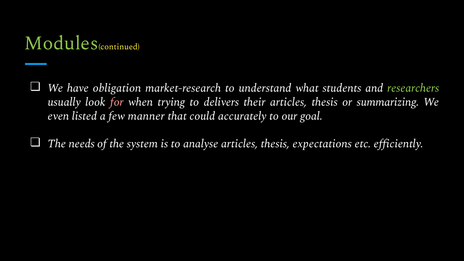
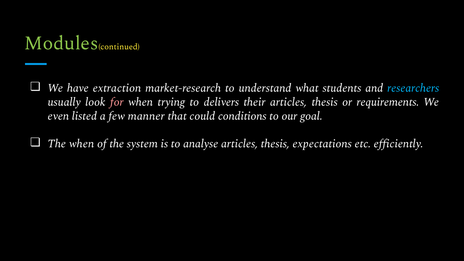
obligation: obligation -> extraction
researchers colour: light green -> light blue
summarizing: summarizing -> requirements
accurately: accurately -> conditions
The needs: needs -> when
